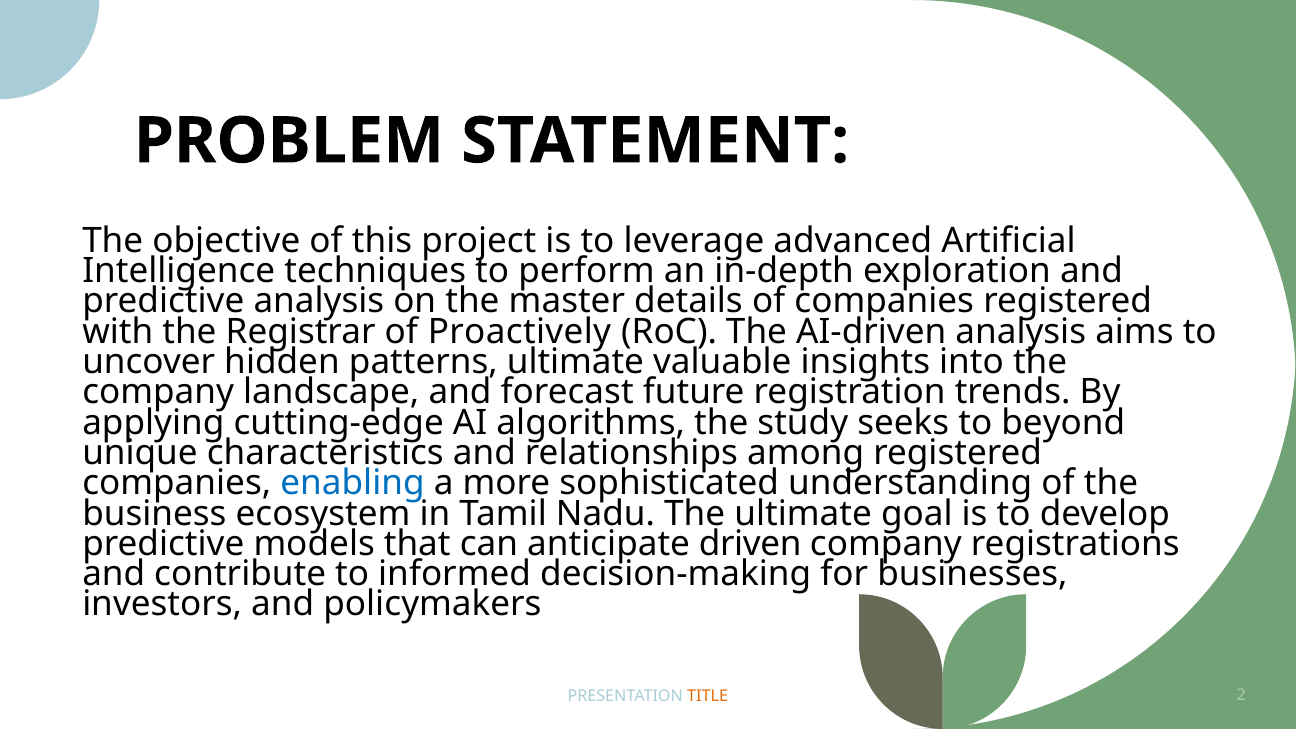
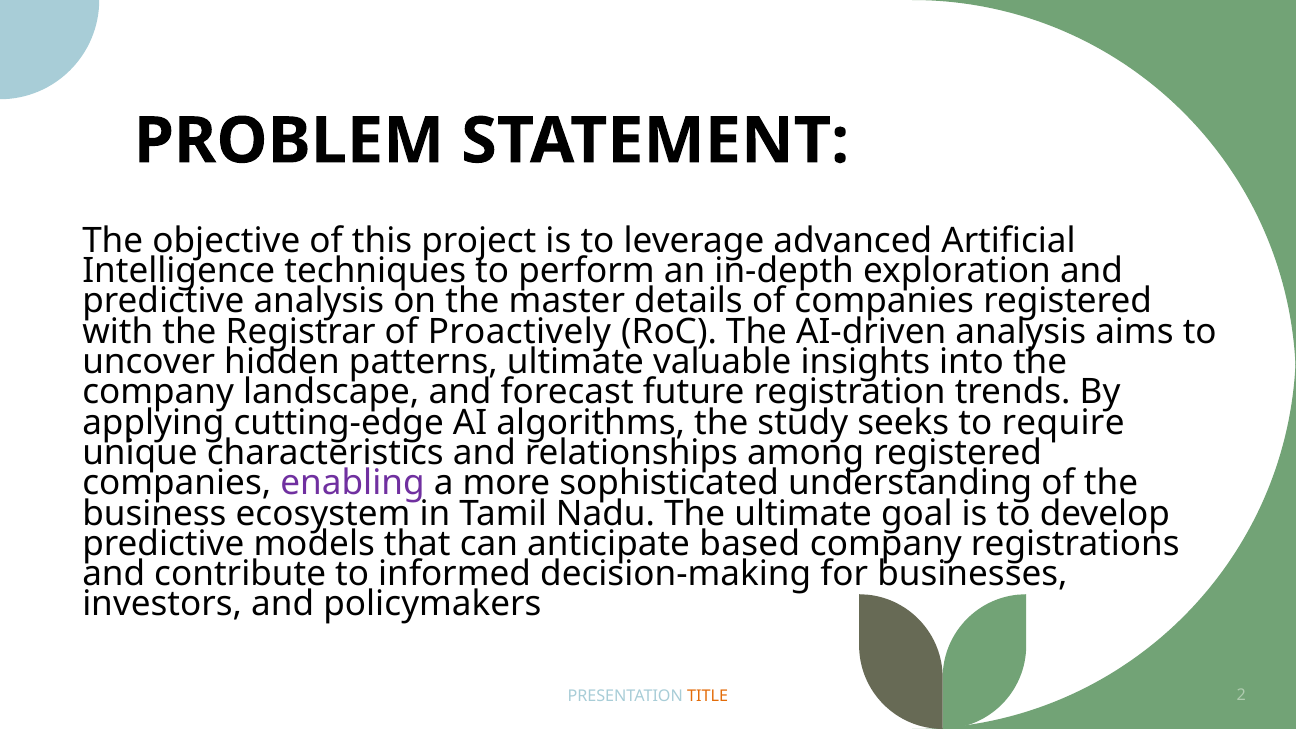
beyond: beyond -> require
enabling colour: blue -> purple
driven: driven -> based
